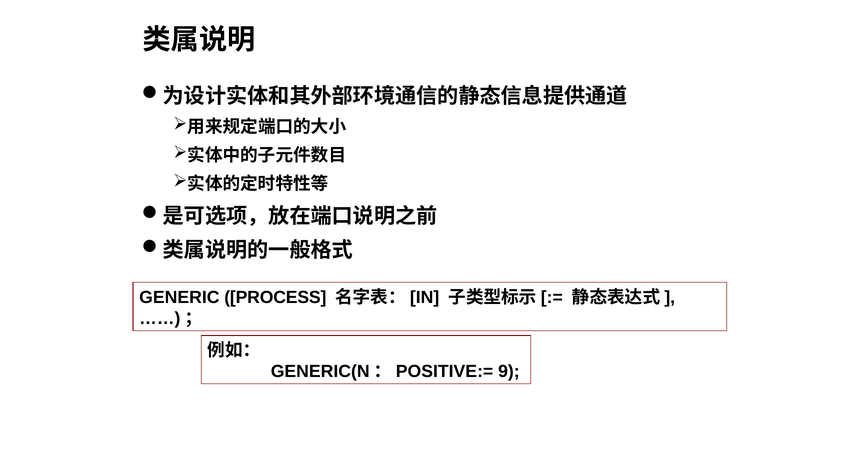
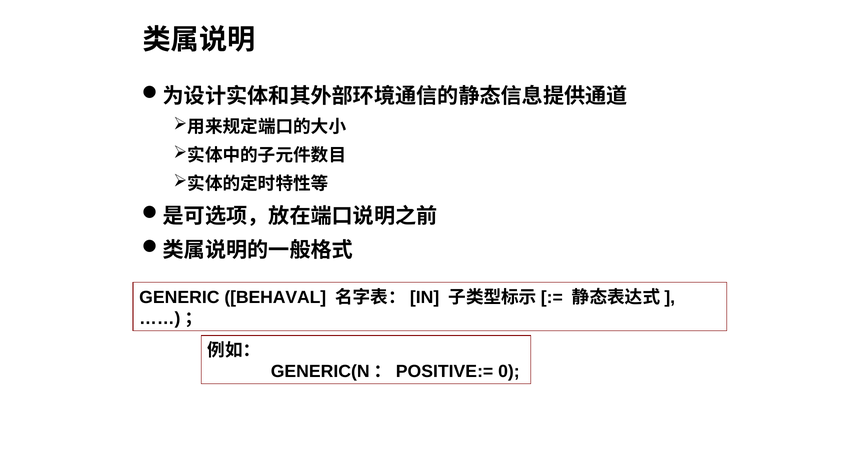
PROCESS: PROCESS -> BEHAVAL
9: 9 -> 0
